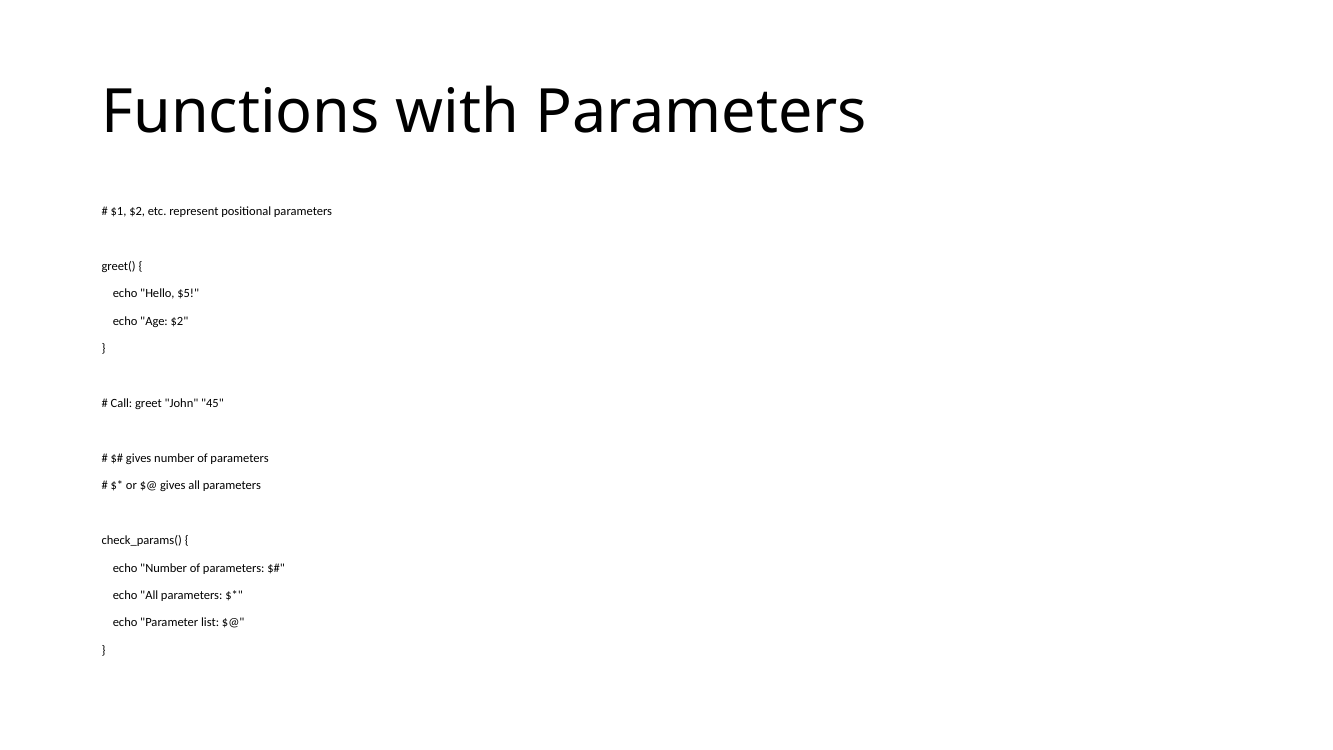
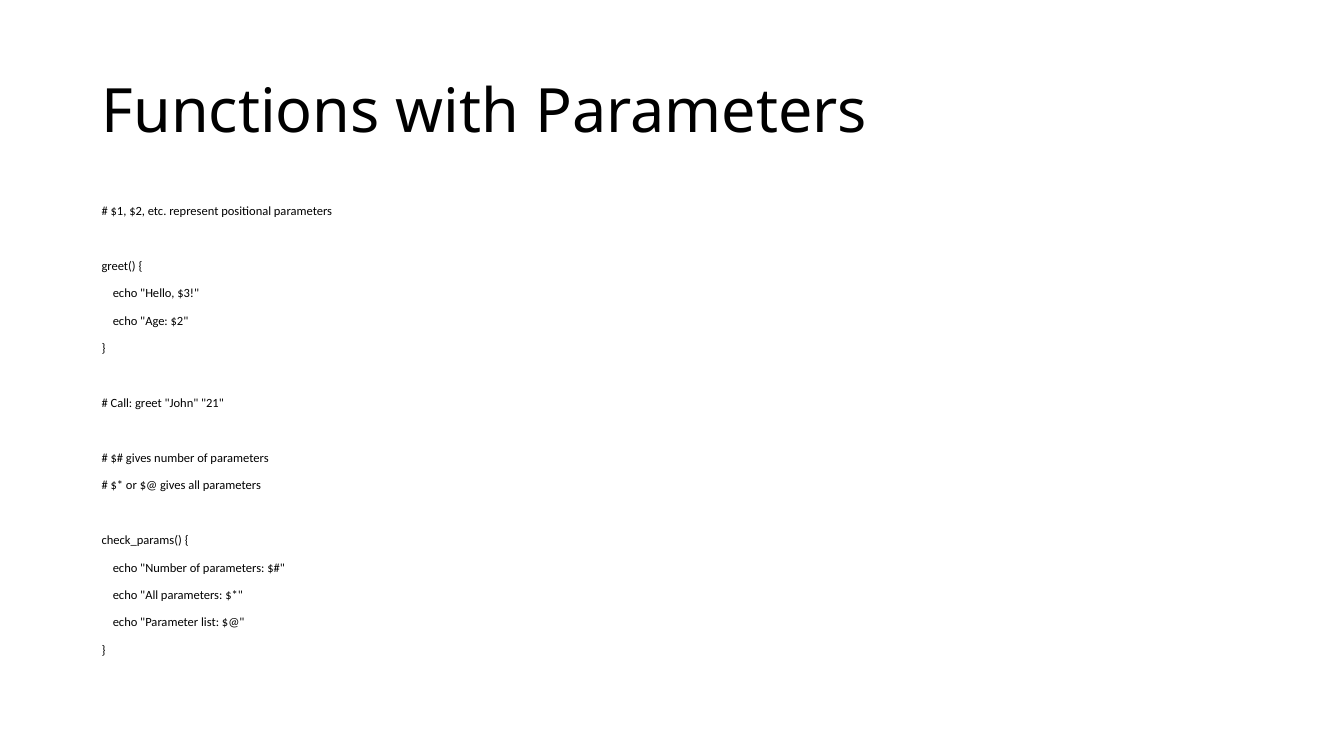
$5: $5 -> $3
45: 45 -> 21
